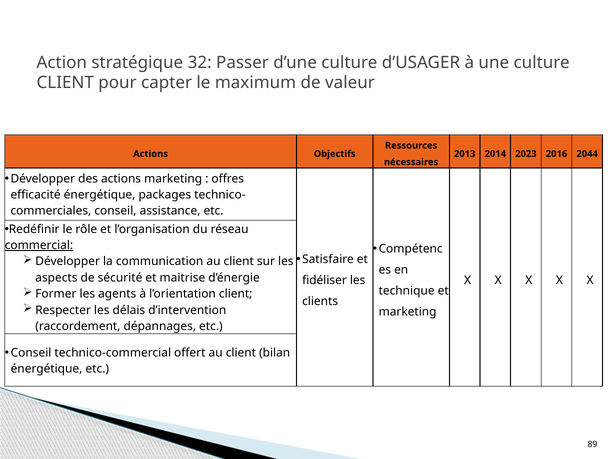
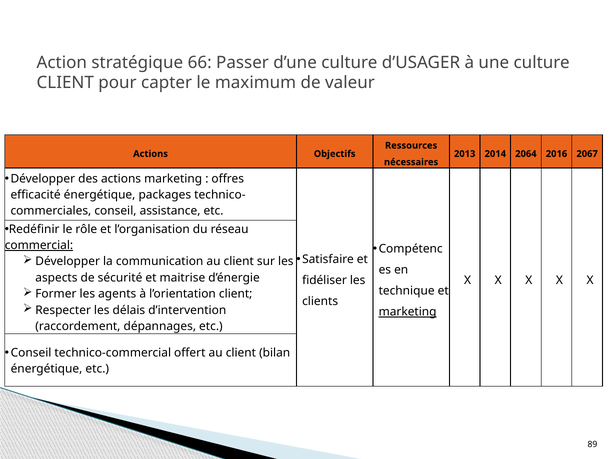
32: 32 -> 66
2023: 2023 -> 2064
2044: 2044 -> 2067
marketing at (408, 312) underline: none -> present
